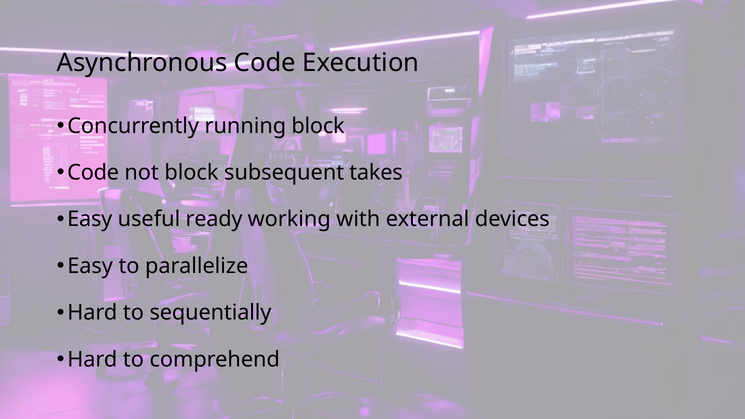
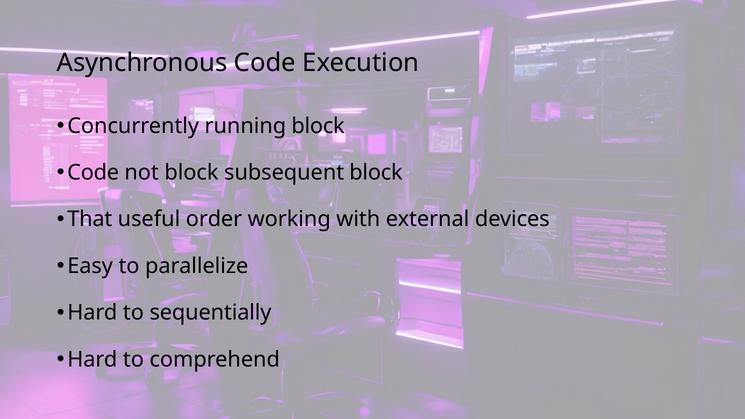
subsequent takes: takes -> block
Easy at (90, 219): Easy -> That
ready: ready -> order
